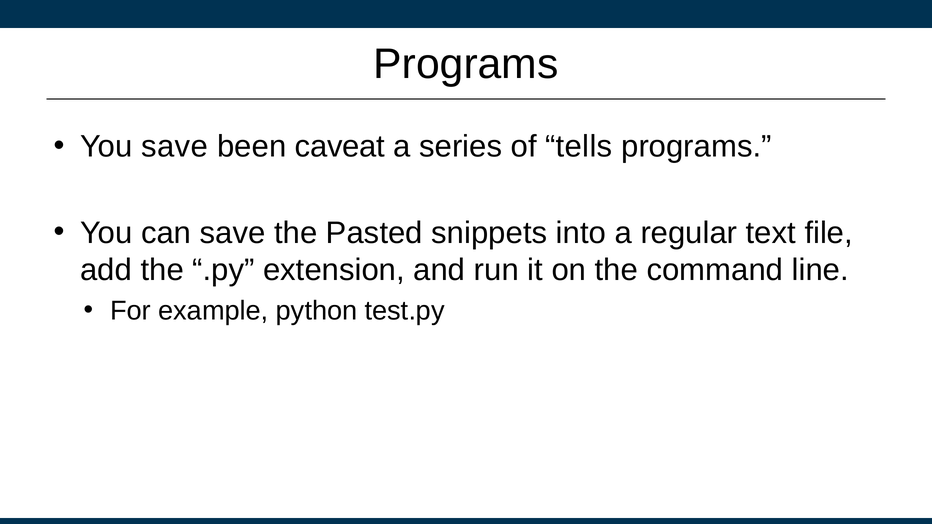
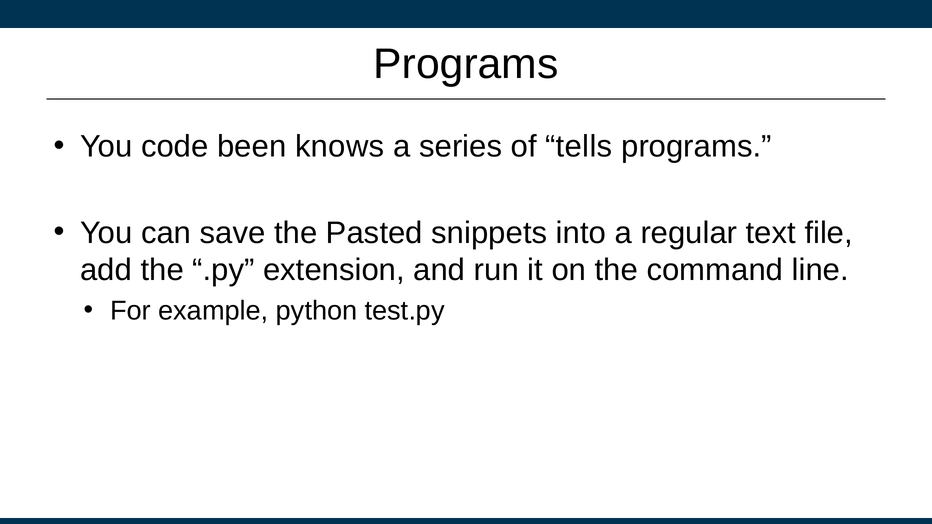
You save: save -> code
caveat: caveat -> knows
